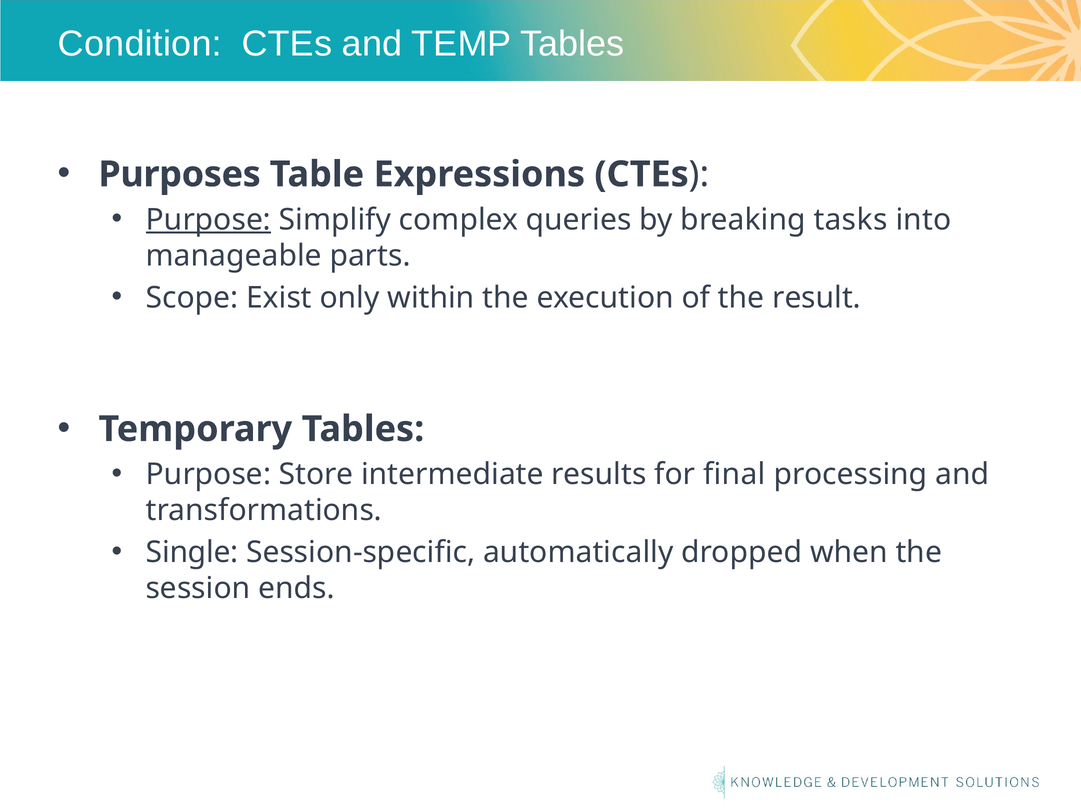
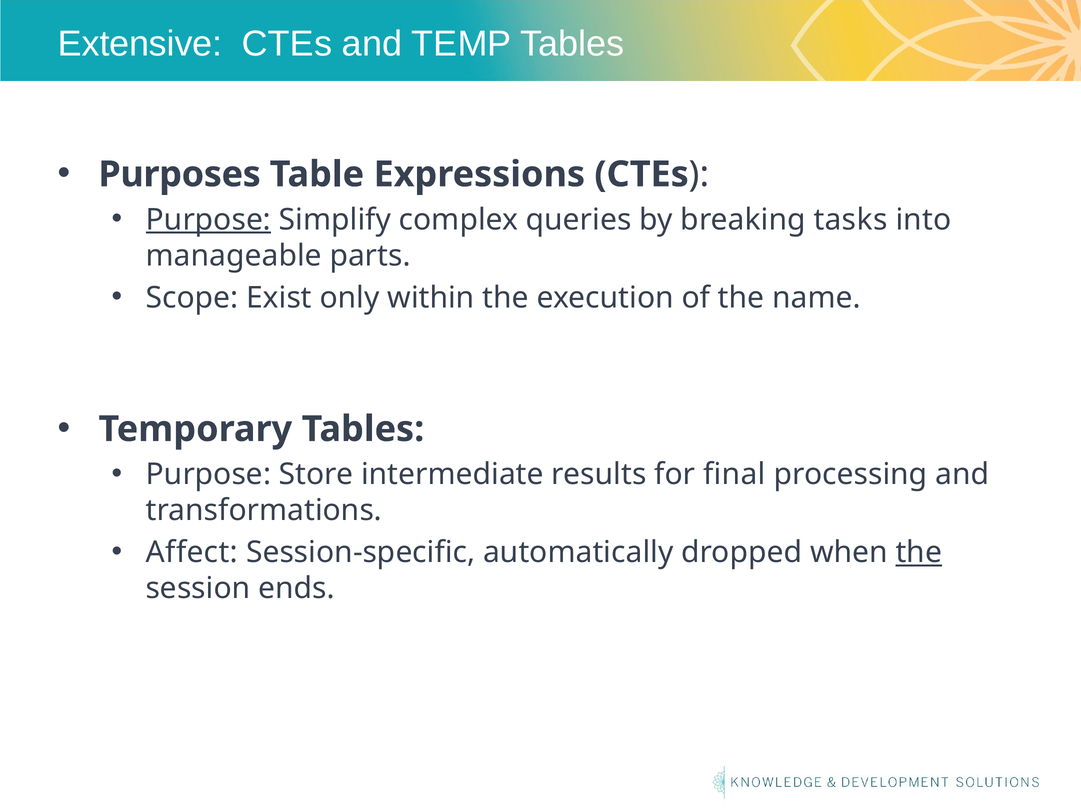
Condition: Condition -> Extensive
result: result -> name
Single: Single -> Affect
the at (919, 552) underline: none -> present
